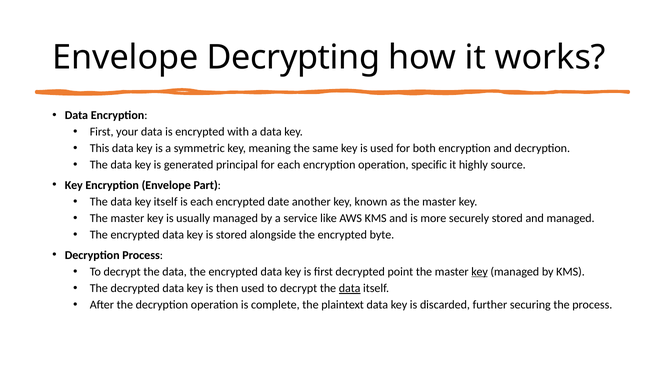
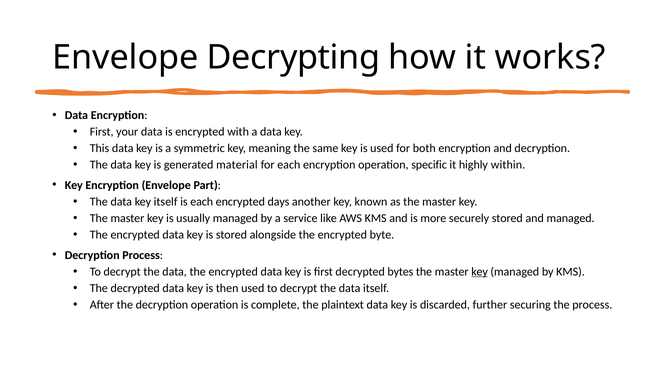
principal: principal -> material
source: source -> within
date: date -> days
point: point -> bytes
data at (350, 288) underline: present -> none
